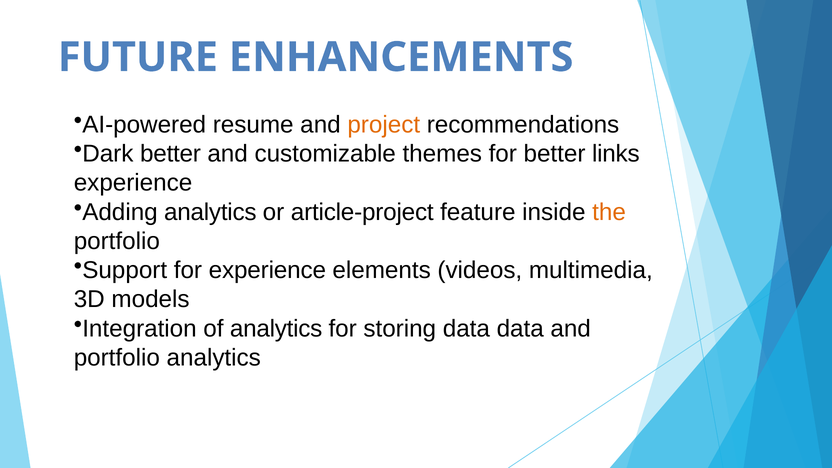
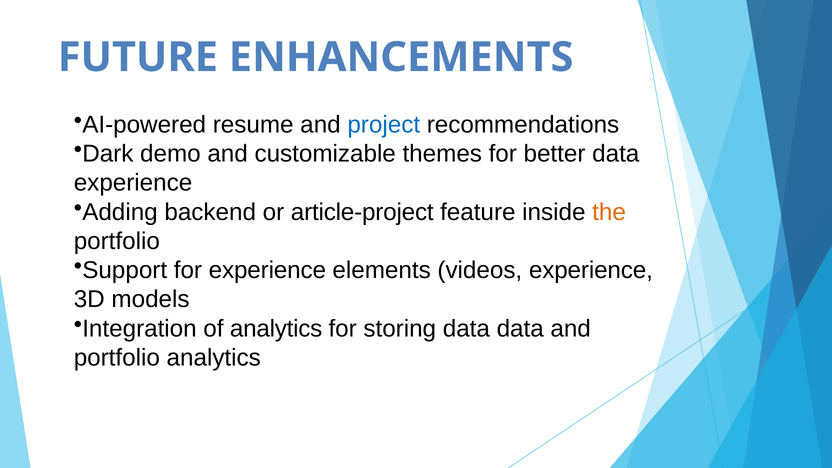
project colour: orange -> blue
Dark better: better -> demo
better links: links -> data
Adding analytics: analytics -> backend
videos multimedia: multimedia -> experience
